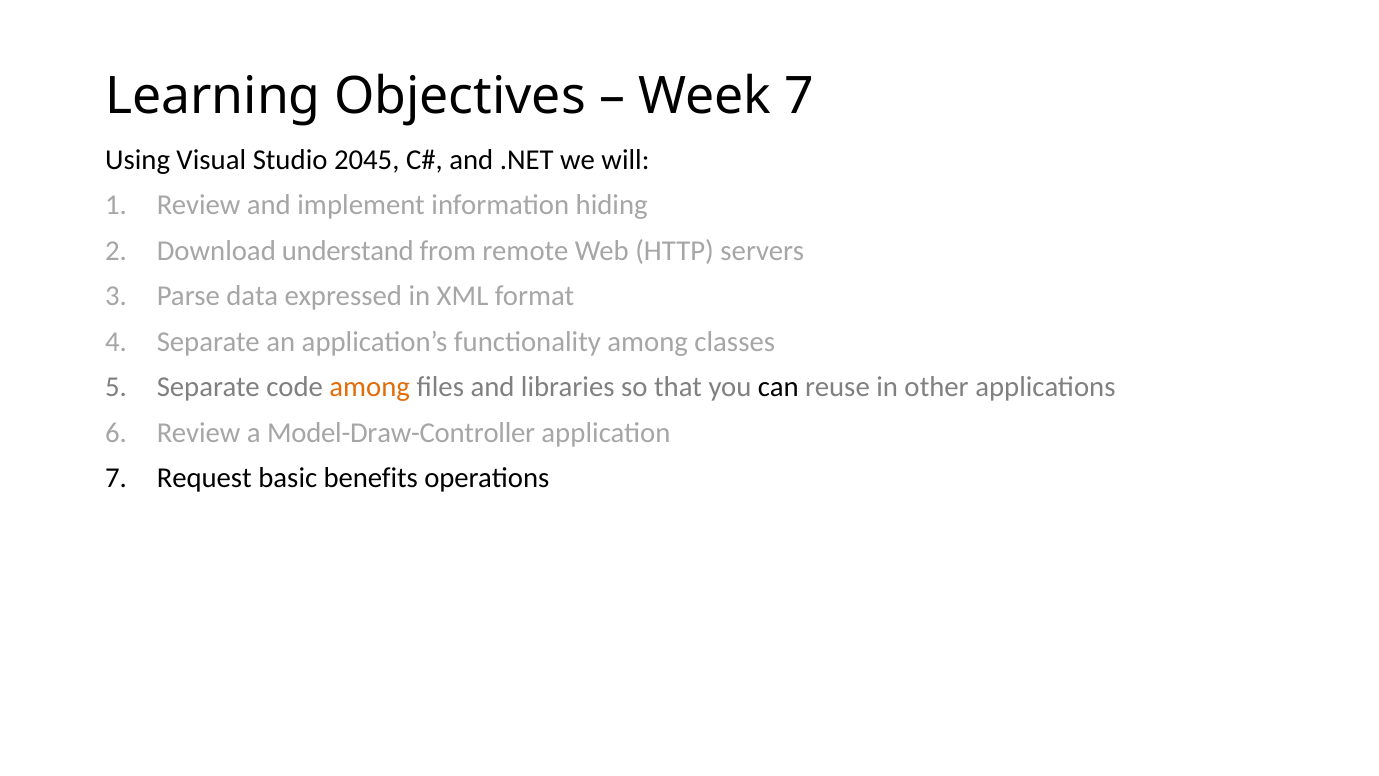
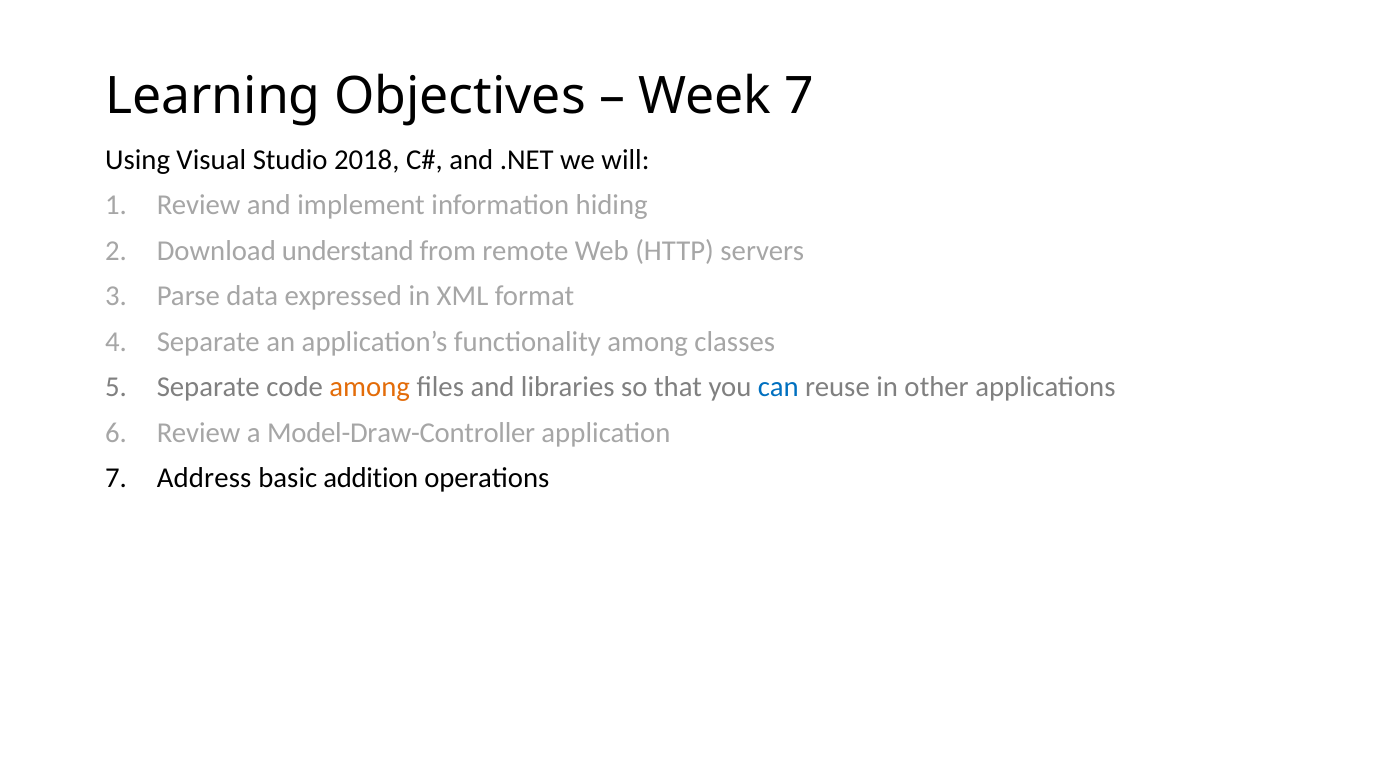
2045: 2045 -> 2018
can colour: black -> blue
Request: Request -> Address
benefits: benefits -> addition
